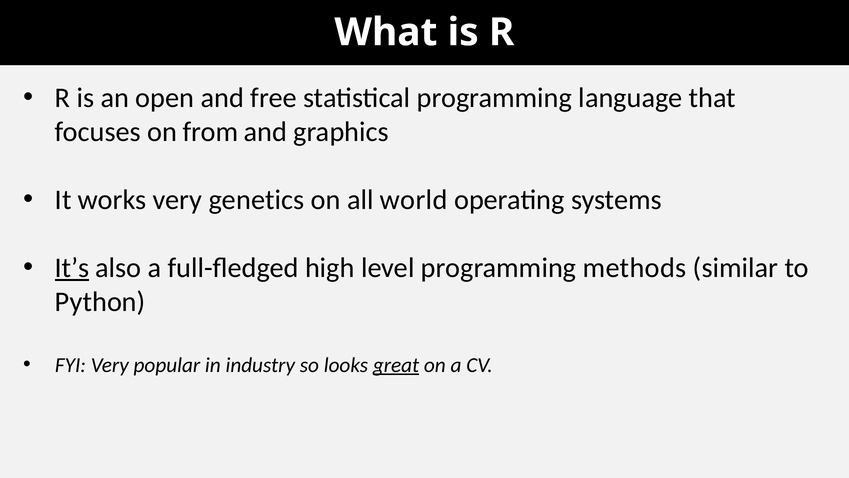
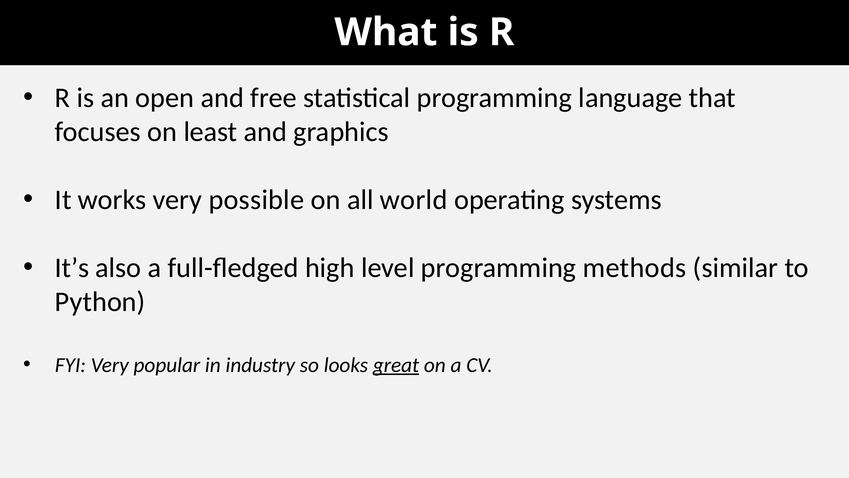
from: from -> least
genetics: genetics -> possible
It’s underline: present -> none
